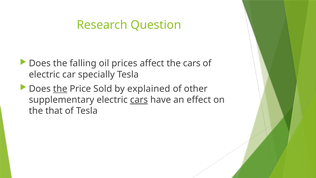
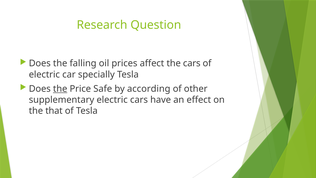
Sold: Sold -> Safe
explained: explained -> according
cars at (139, 100) underline: present -> none
